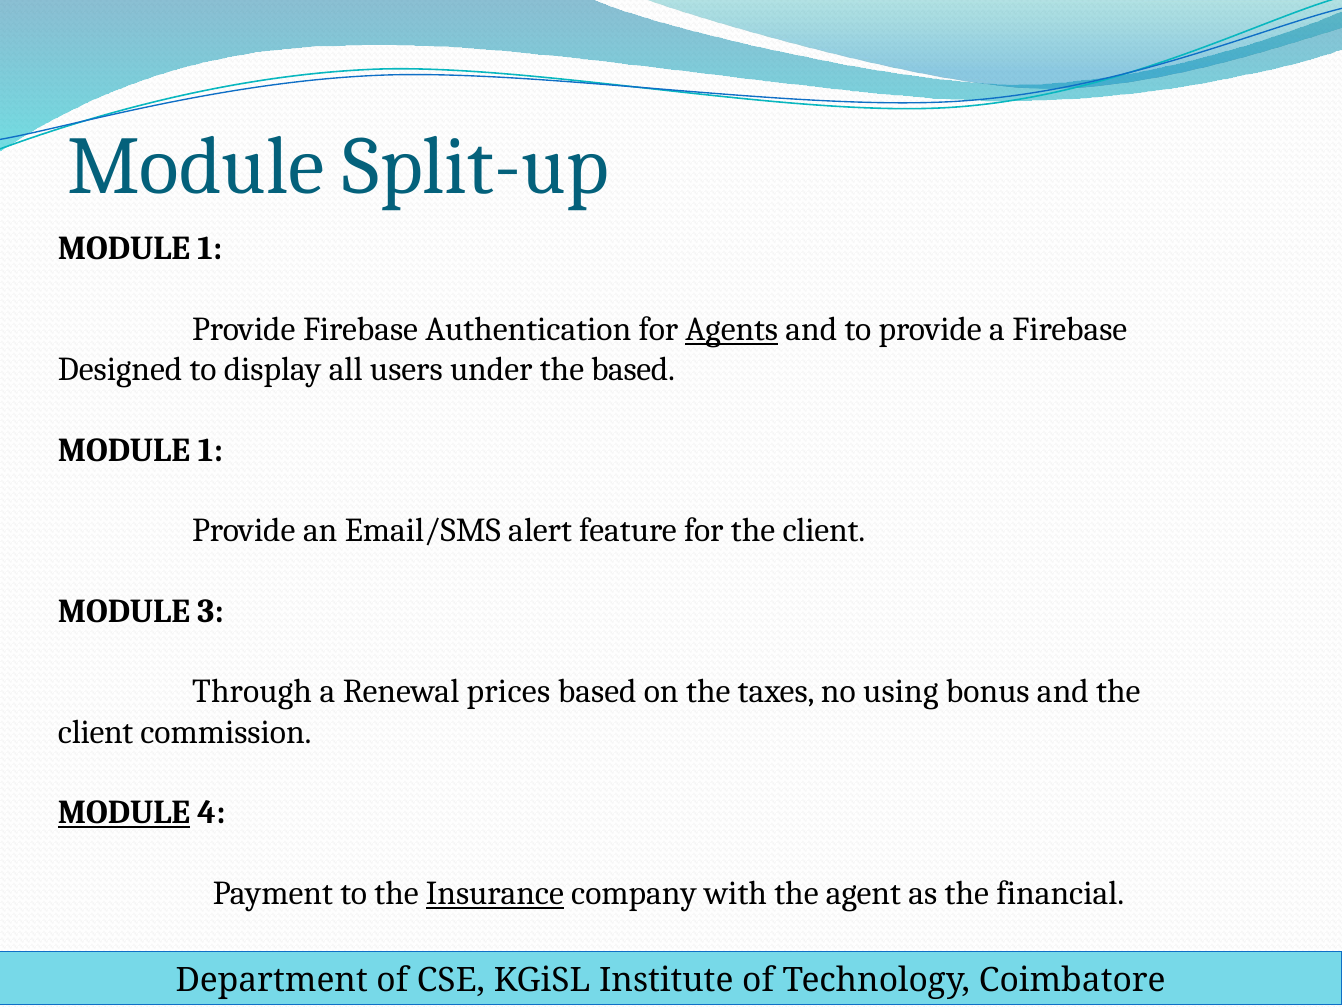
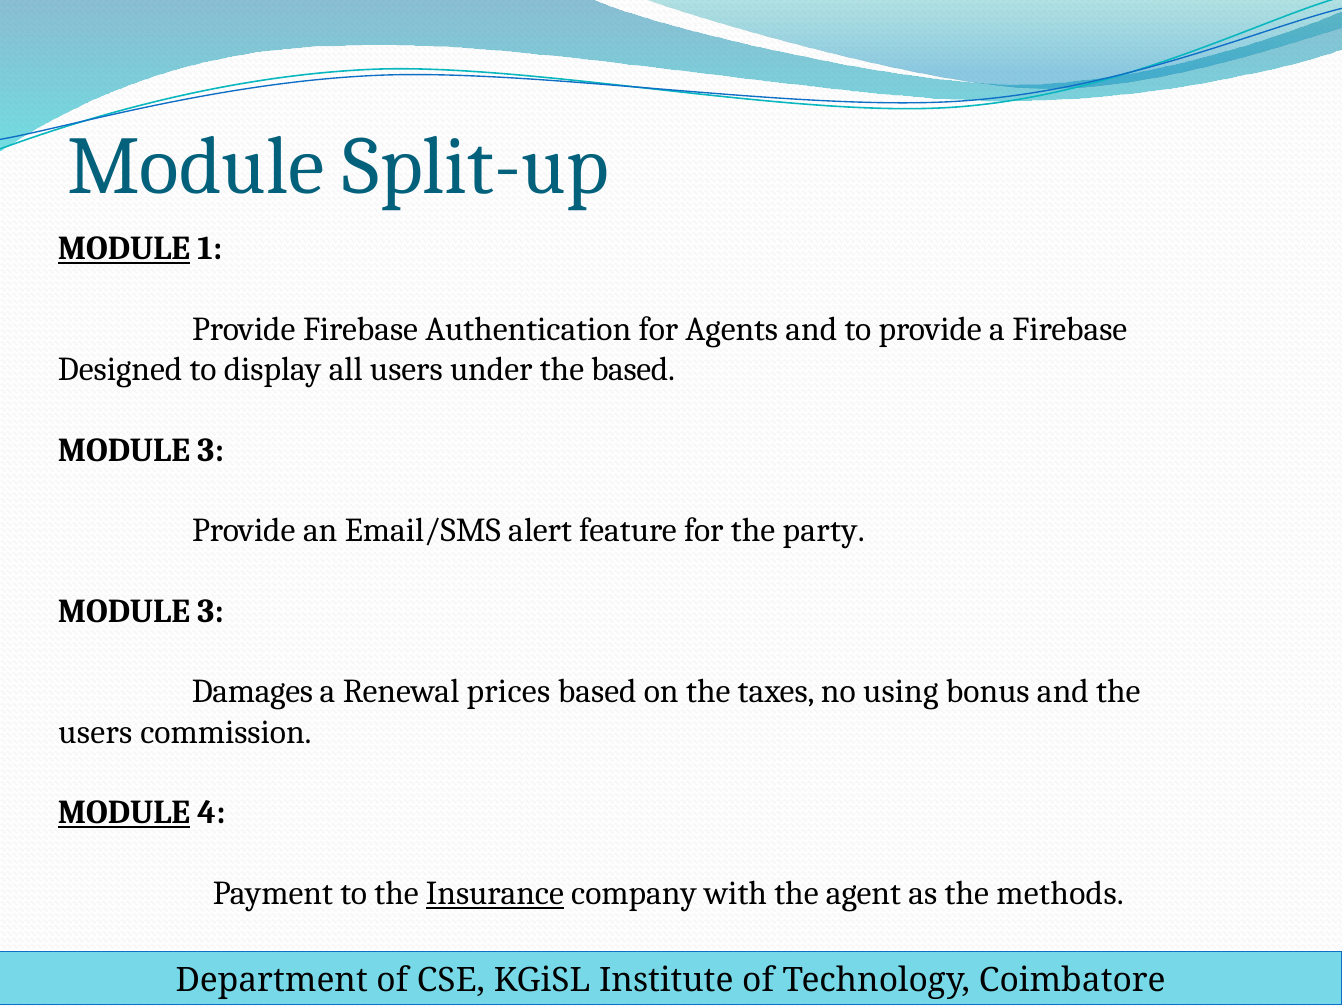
MODULE at (124, 249) underline: none -> present
Agents underline: present -> none
1 at (211, 450): 1 -> 3
for the client: client -> party
Through: Through -> Damages
client at (96, 732): client -> users
financial: financial -> methods
